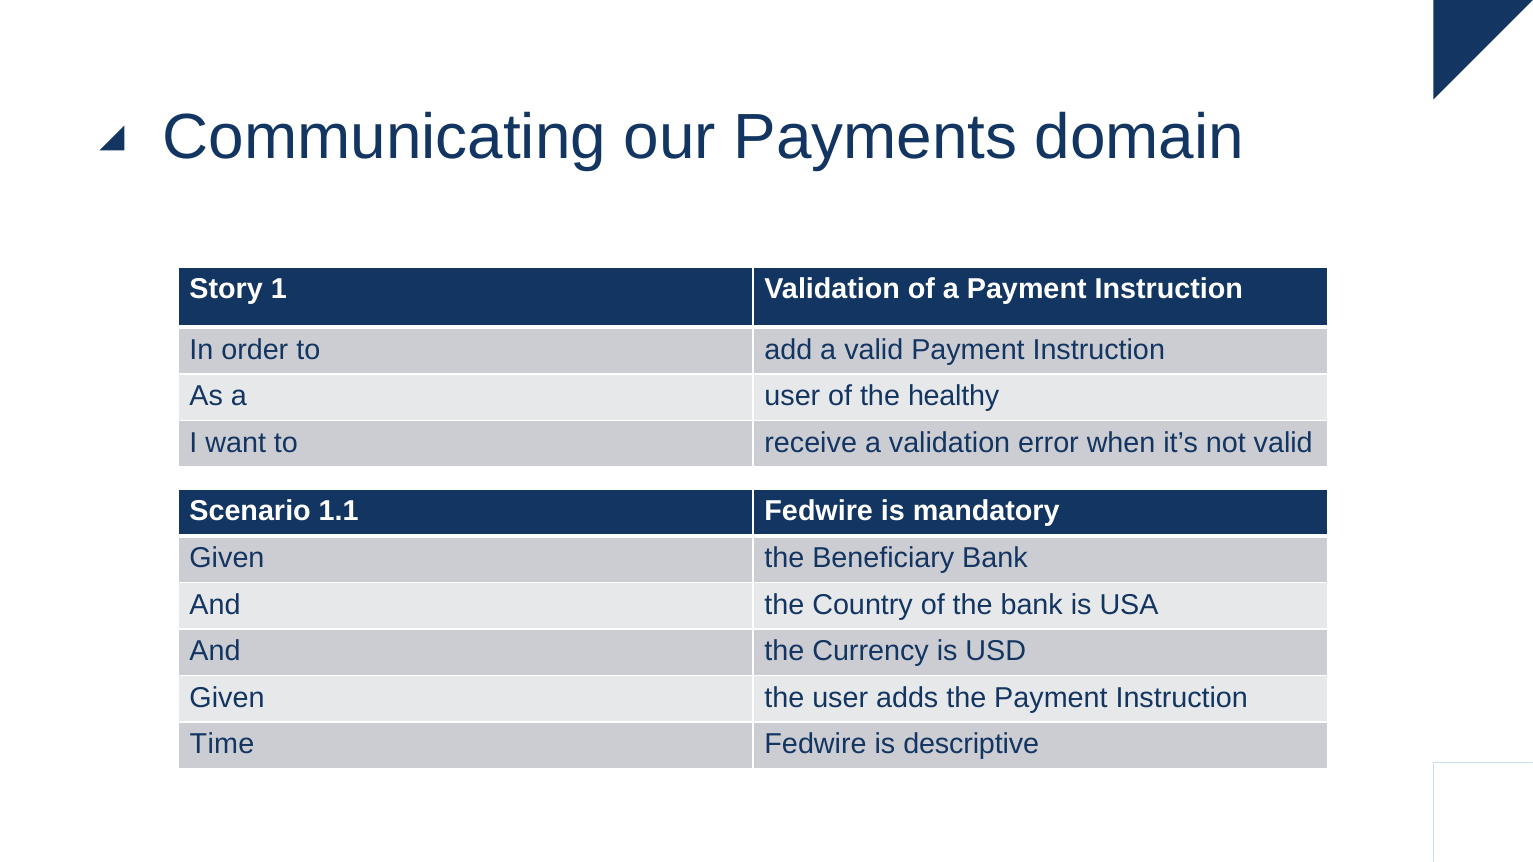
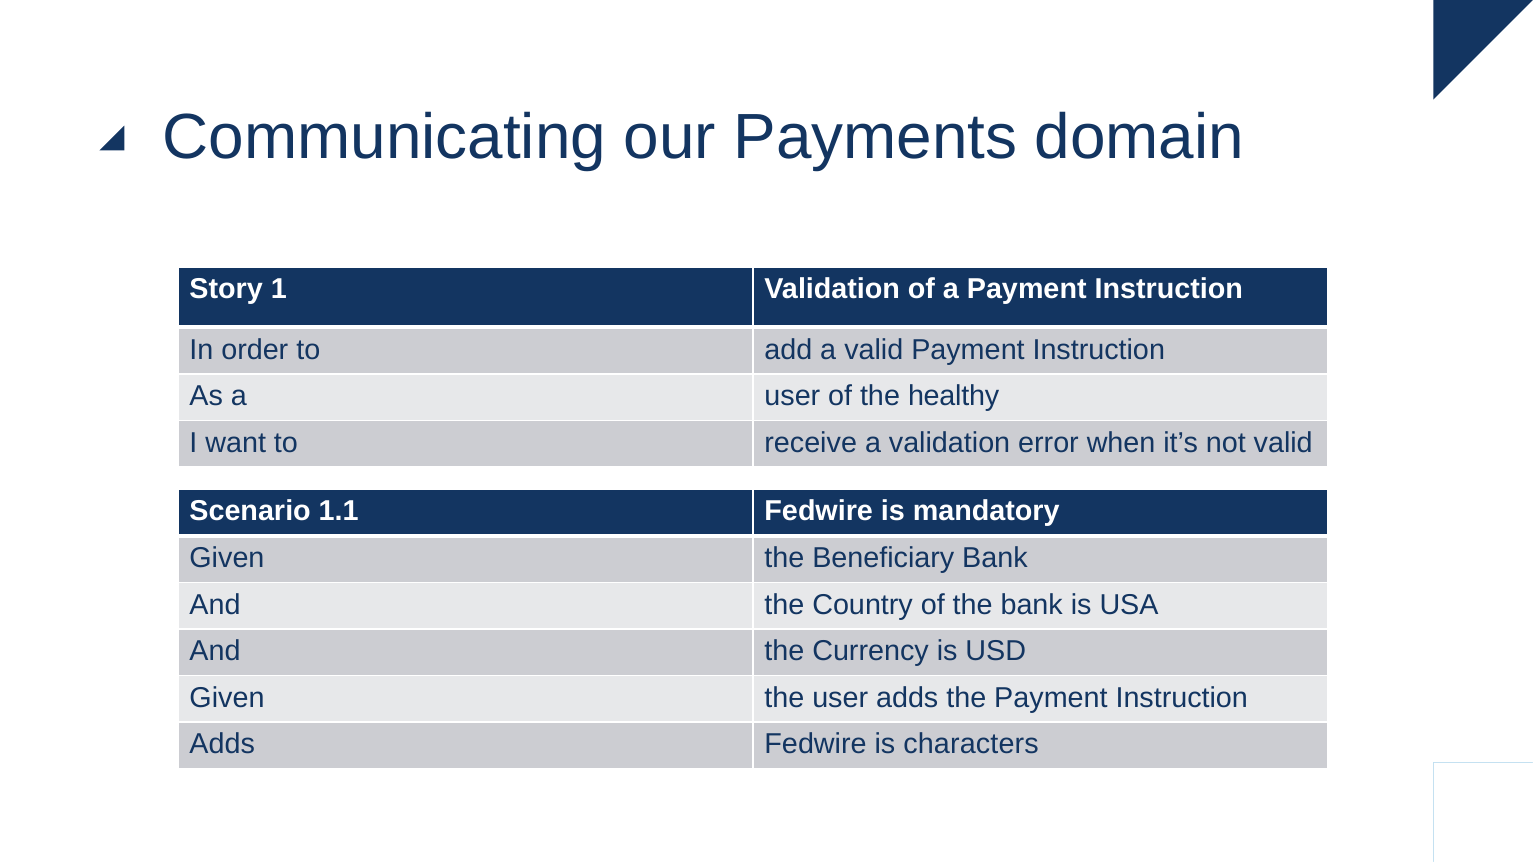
Time at (222, 745): Time -> Adds
descriptive: descriptive -> characters
